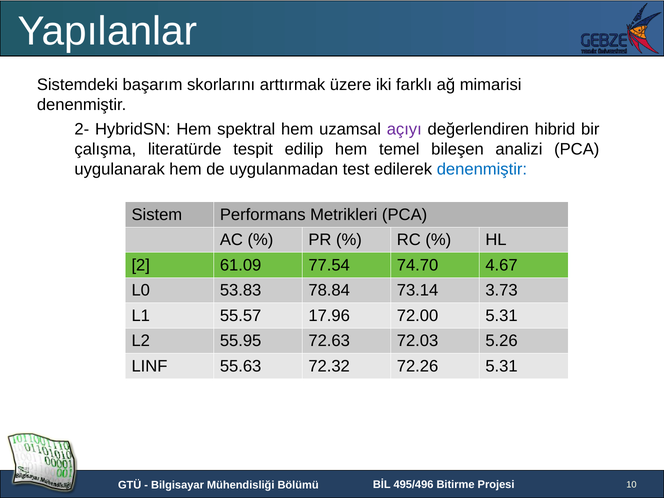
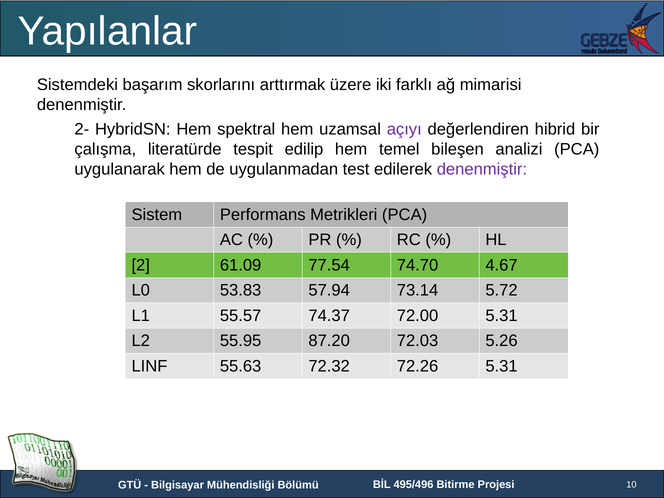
denenmiştir at (482, 169) colour: blue -> purple
78.84: 78.84 -> 57.94
3.73: 3.73 -> 5.72
17.96: 17.96 -> 74.37
72.63: 72.63 -> 87.20
